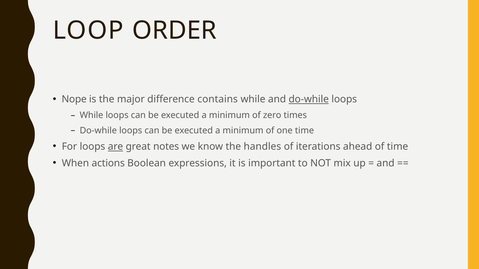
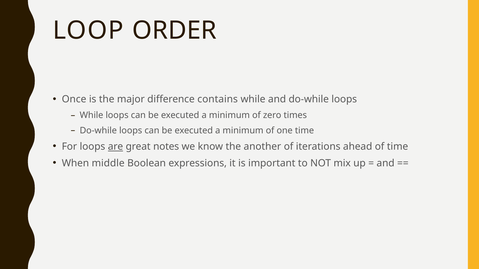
Nope: Nope -> Once
do-while at (309, 99) underline: present -> none
handles: handles -> another
actions: actions -> middle
